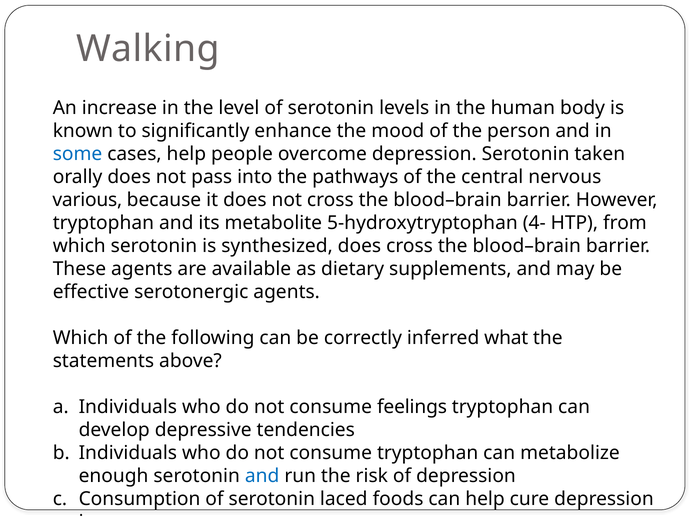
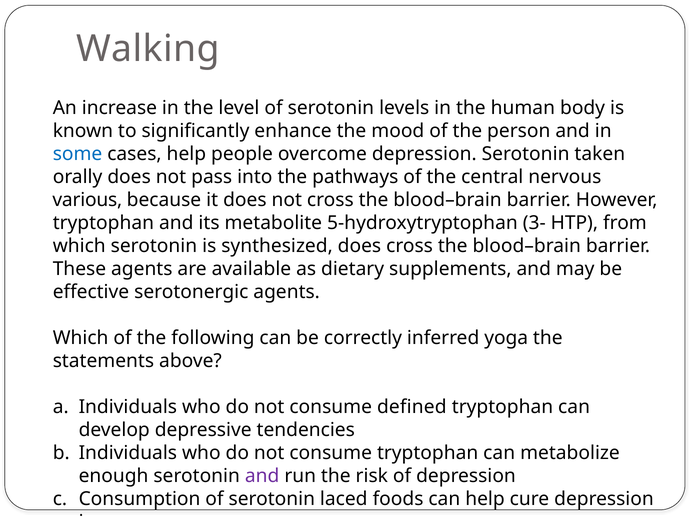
4-: 4- -> 3-
what: what -> yoga
feelings: feelings -> defined
and at (262, 476) colour: blue -> purple
